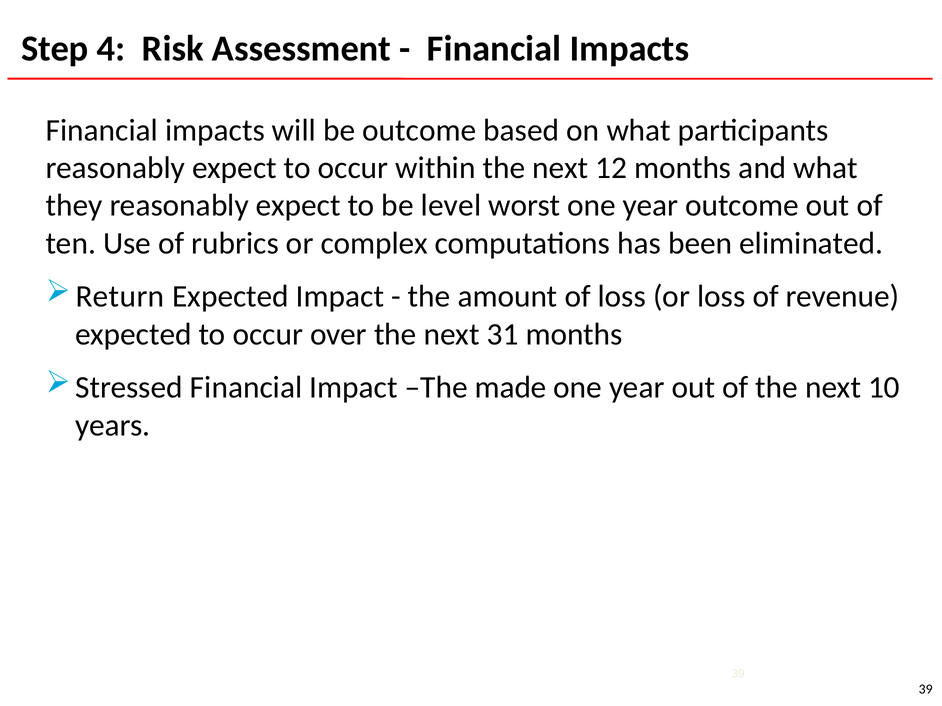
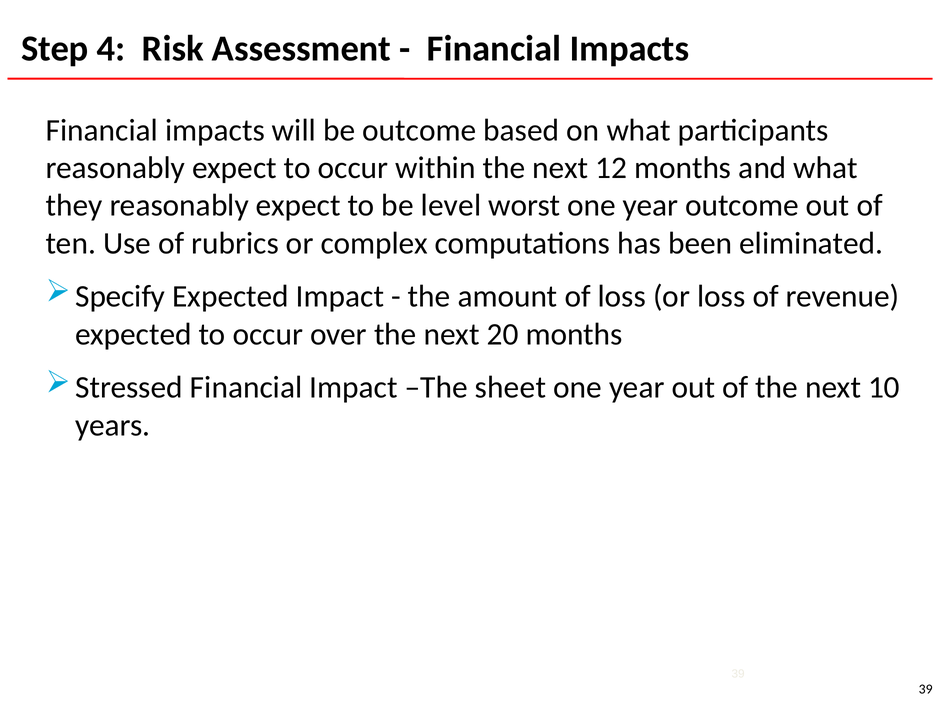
Return: Return -> Specify
31: 31 -> 20
made: made -> sheet
